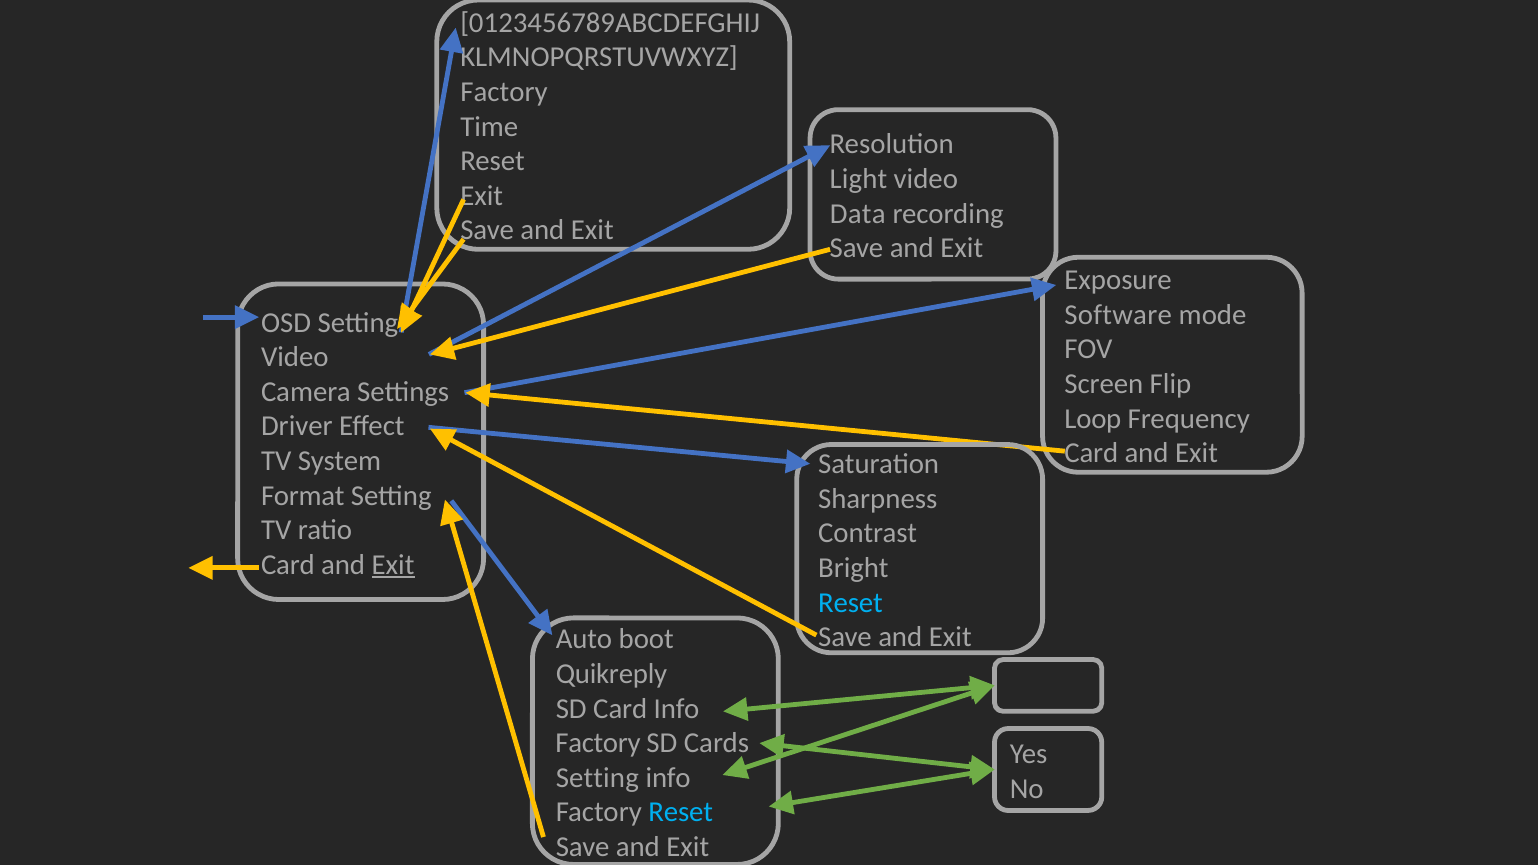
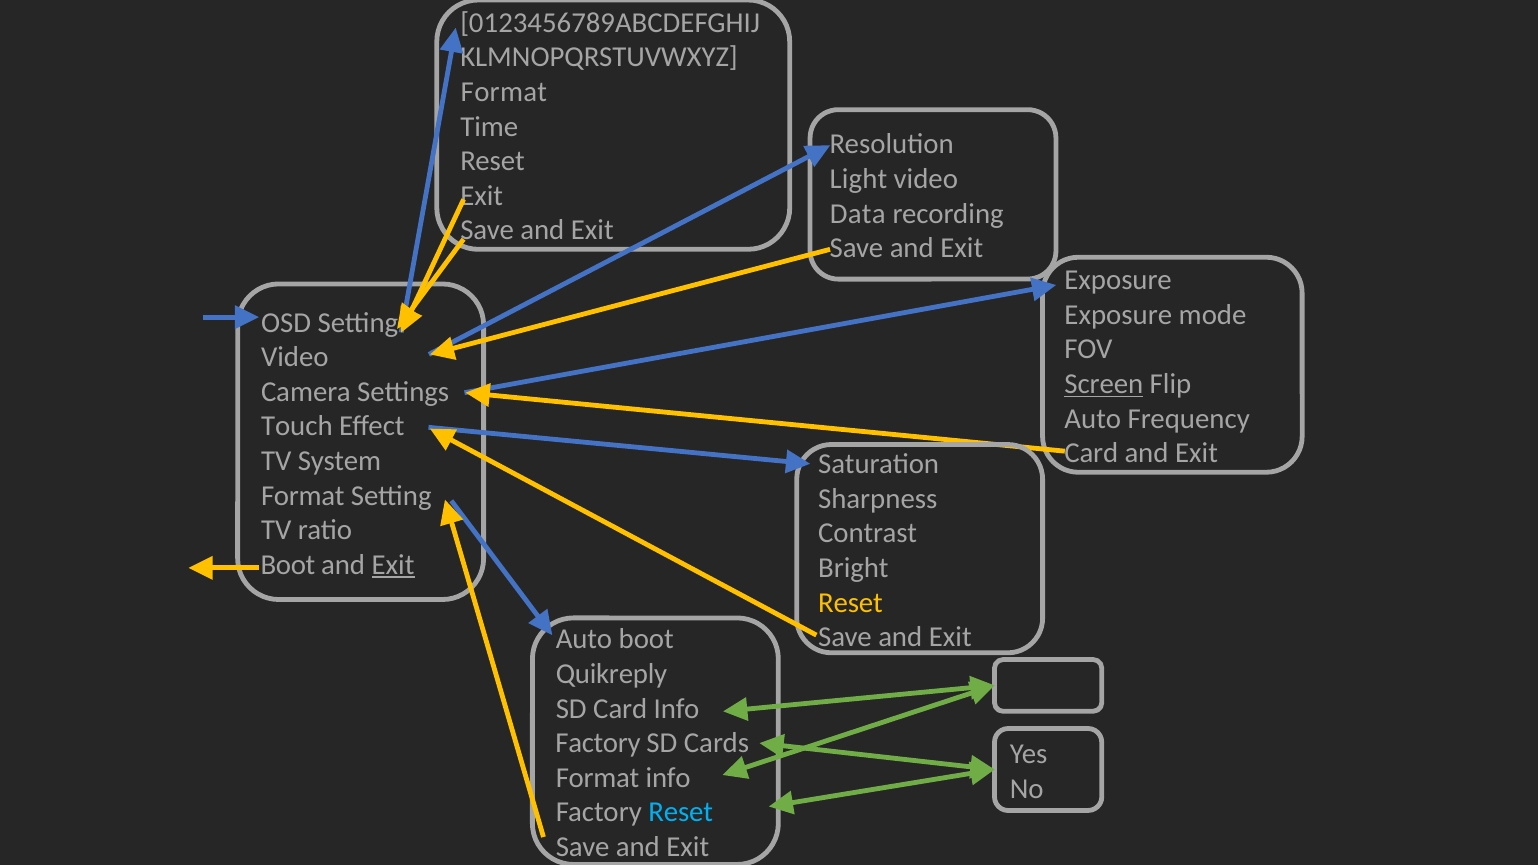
Factory at (504, 92): Factory -> Format
Software at (1118, 315): Software -> Exposure
Screen underline: none -> present
Loop at (1093, 419): Loop -> Auto
Driver: Driver -> Touch
Card at (288, 565): Card -> Boot
Reset at (850, 603) colour: light blue -> yellow
Setting at (597, 778): Setting -> Format
